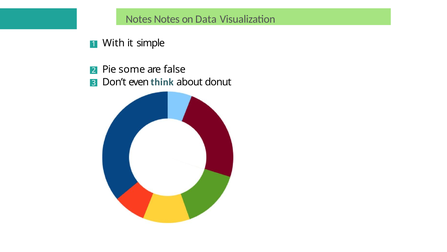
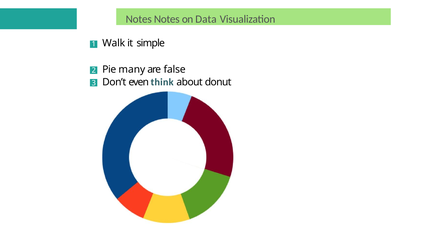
With: With -> Walk
some: some -> many
